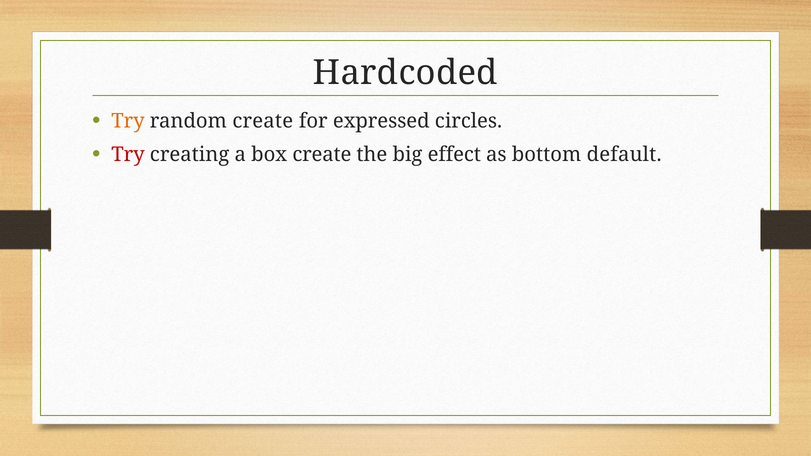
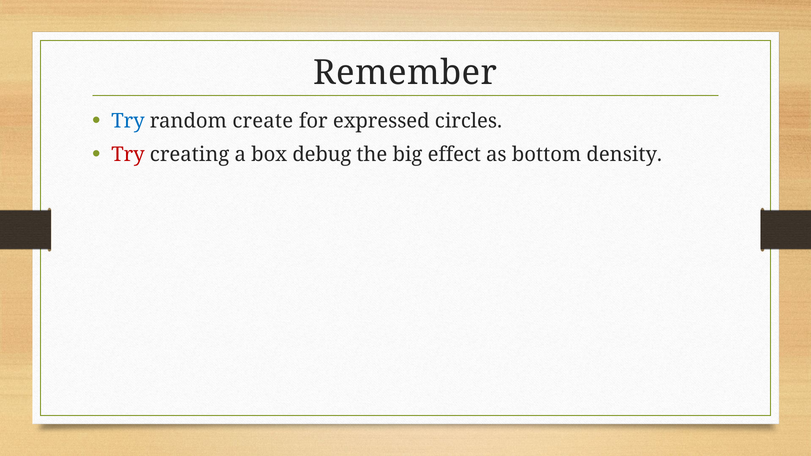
Hardcoded: Hardcoded -> Remember
Try at (128, 121) colour: orange -> blue
box create: create -> debug
default: default -> density
